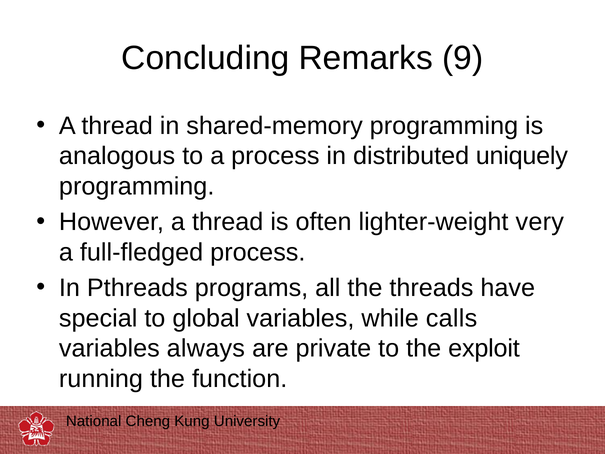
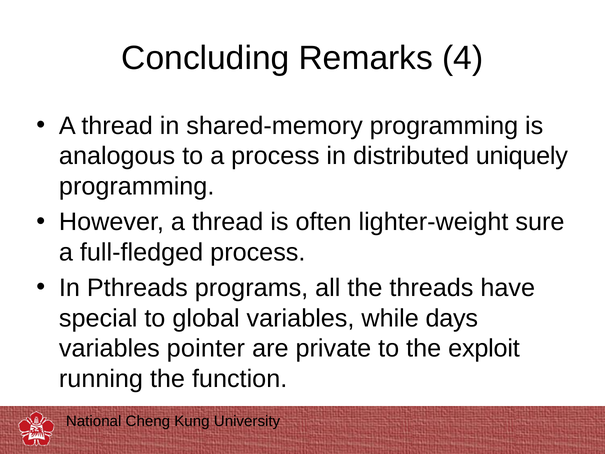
9: 9 -> 4
very: very -> sure
calls: calls -> days
always: always -> pointer
